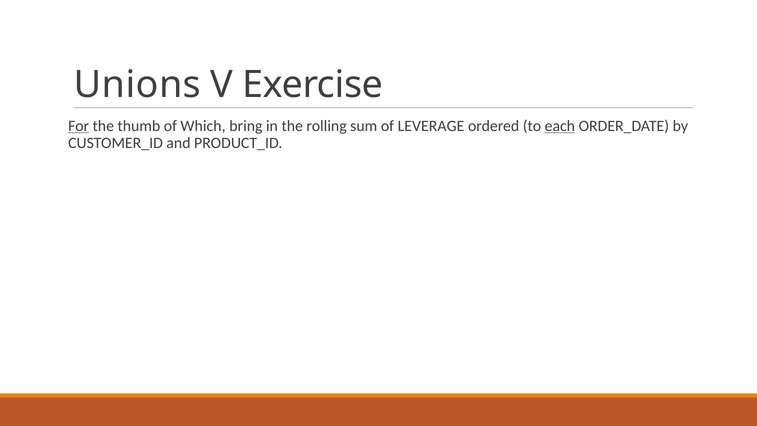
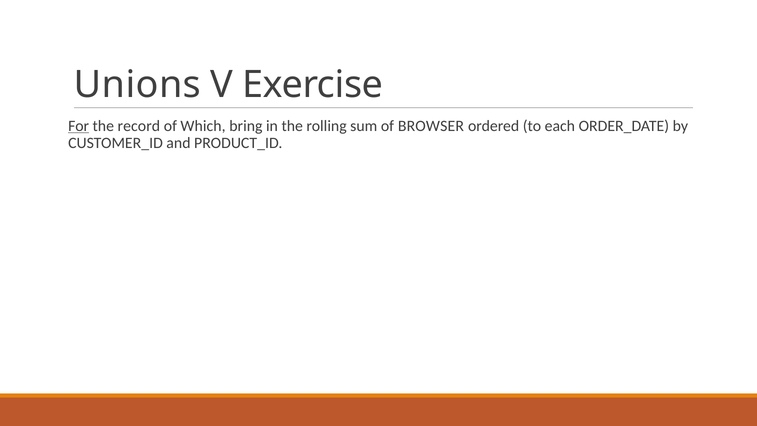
thumb: thumb -> record
LEVERAGE: LEVERAGE -> BROWSER
each underline: present -> none
